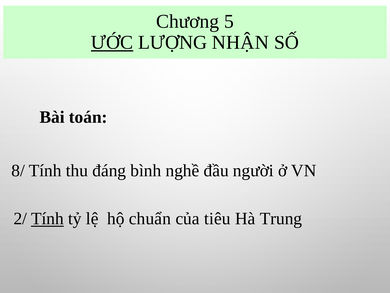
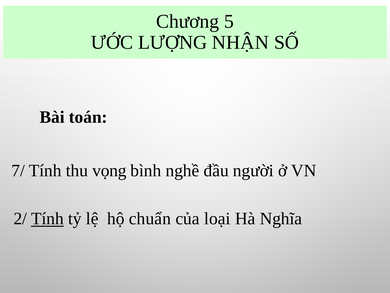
ƯỚC underline: present -> none
8/: 8/ -> 7/
đáng: đáng -> vọng
tiêu: tiêu -> loại
Trung: Trung -> Nghĩa
